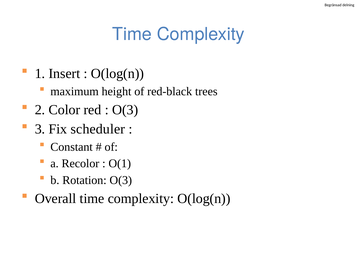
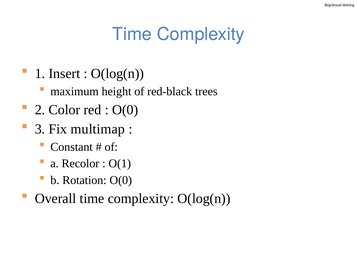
O(3 at (125, 110): O(3 -> O(0
scheduler: scheduler -> multimap
Rotation O(3: O(3 -> O(0
